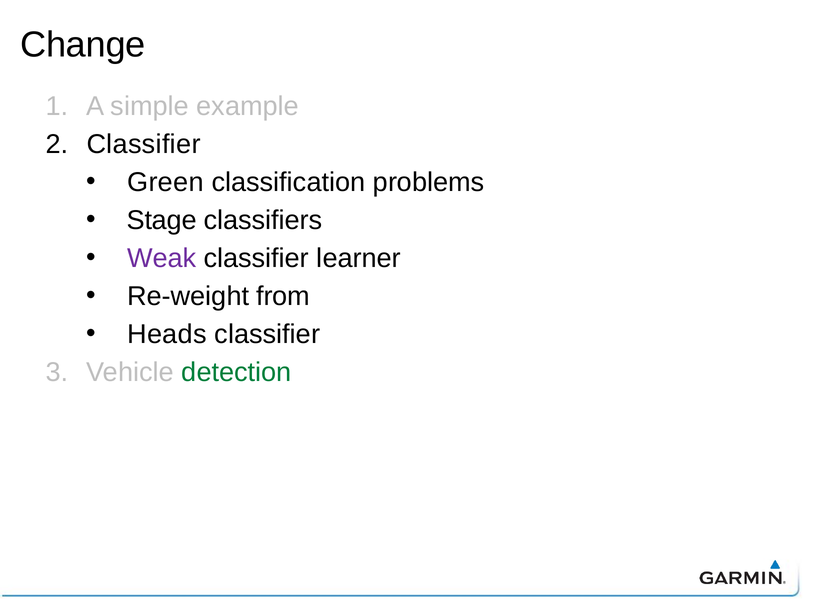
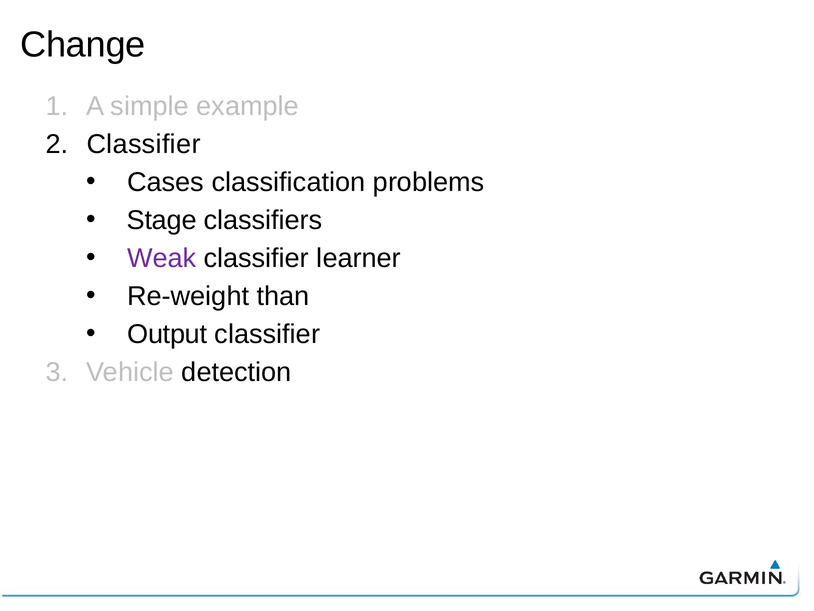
Green: Green -> Cases
from: from -> than
Heads: Heads -> Output
detection colour: green -> black
